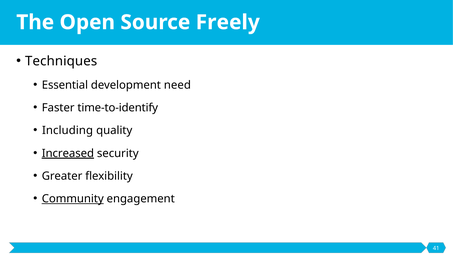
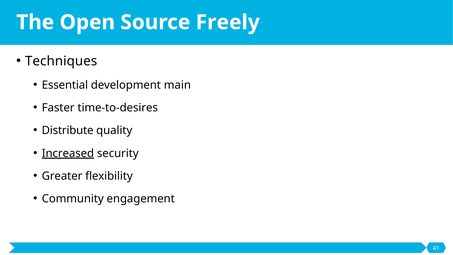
need: need -> main
time-to-identify: time-to-identify -> time-to-desires
Including: Including -> Distribute
Community underline: present -> none
